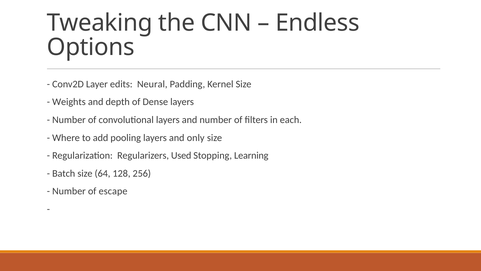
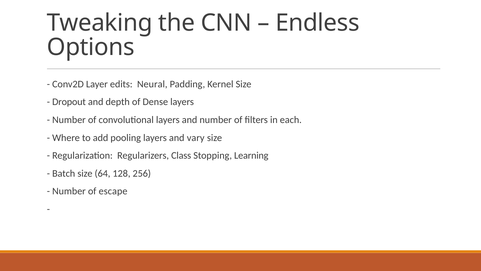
Weights: Weights -> Dropout
only: only -> vary
Used: Used -> Class
